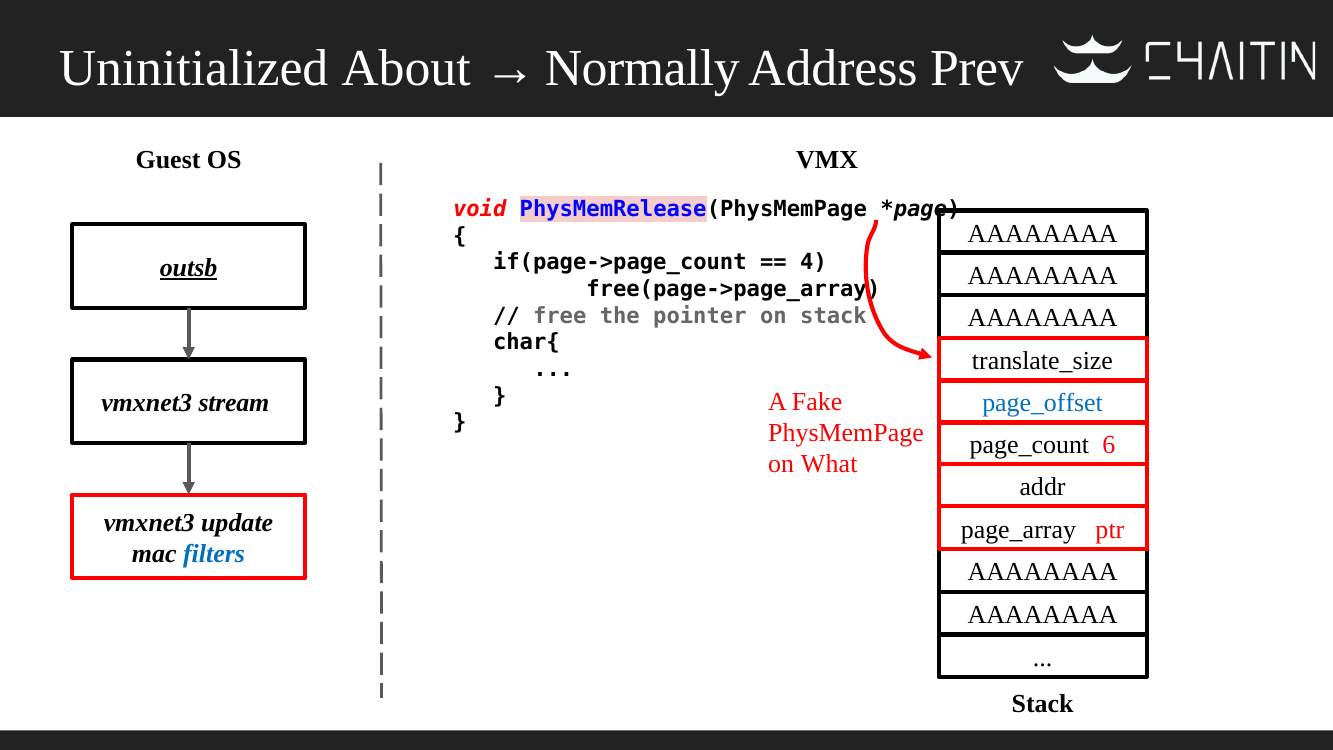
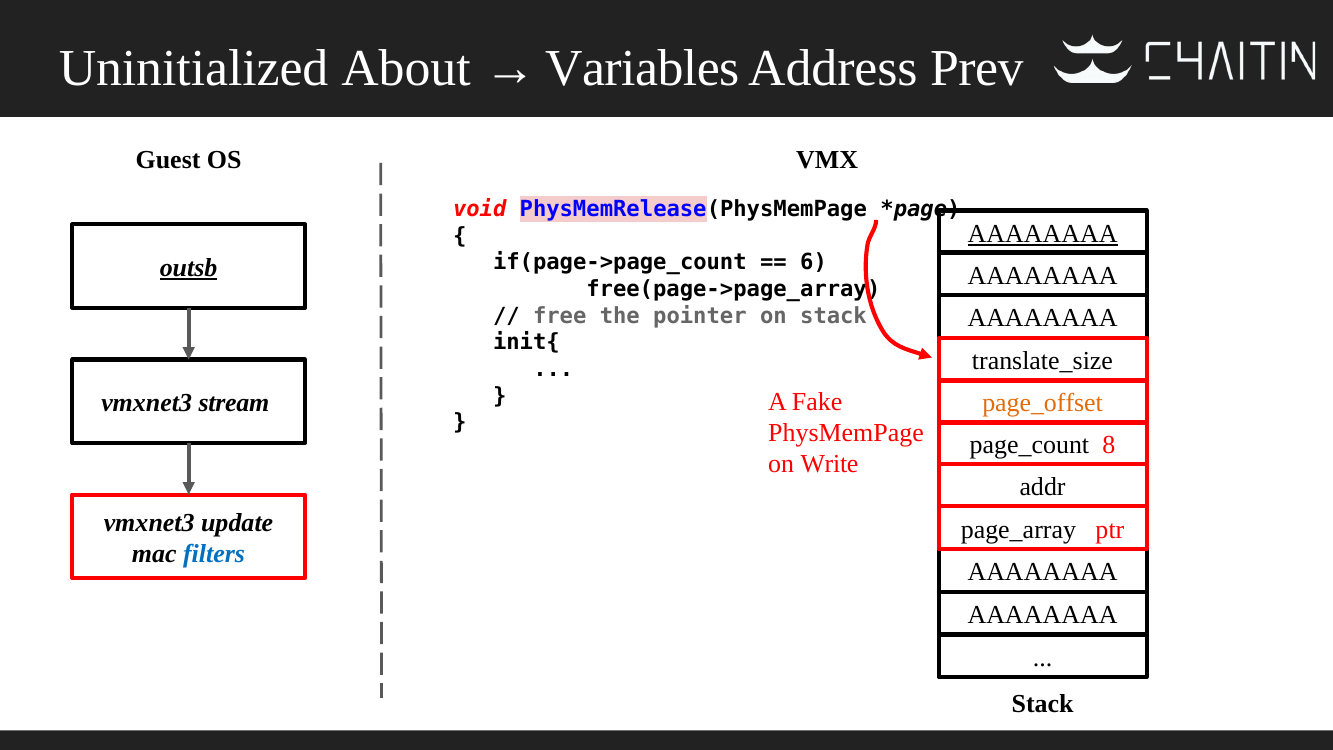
Normally: Normally -> Variables
AAAAAAAA at (1043, 234) underline: none -> present
4: 4 -> 6
char{: char{ -> init{
page_offset colour: blue -> orange
6: 6 -> 8
What: What -> Write
